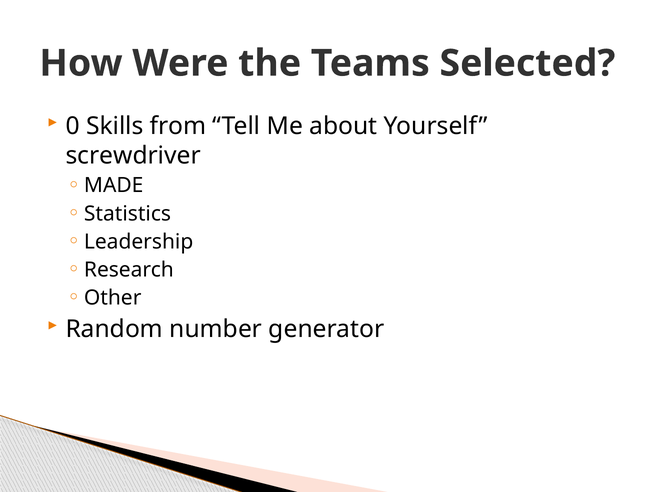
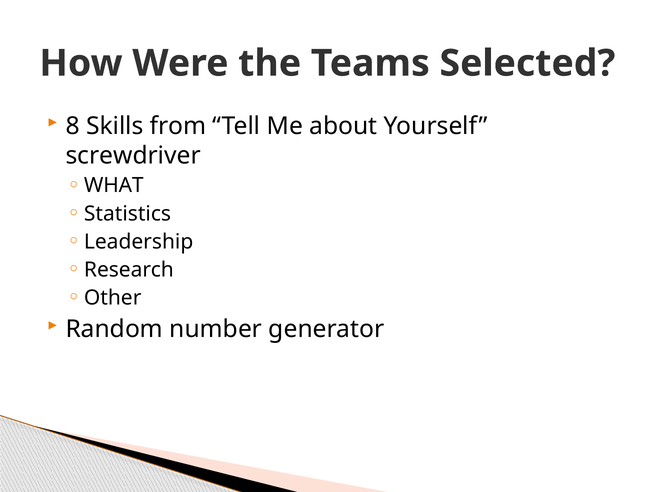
0: 0 -> 8
MADE: MADE -> WHAT
